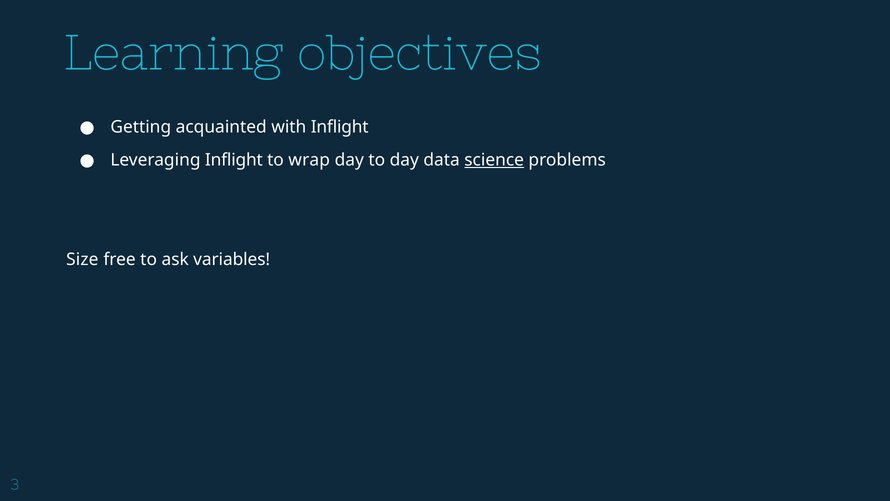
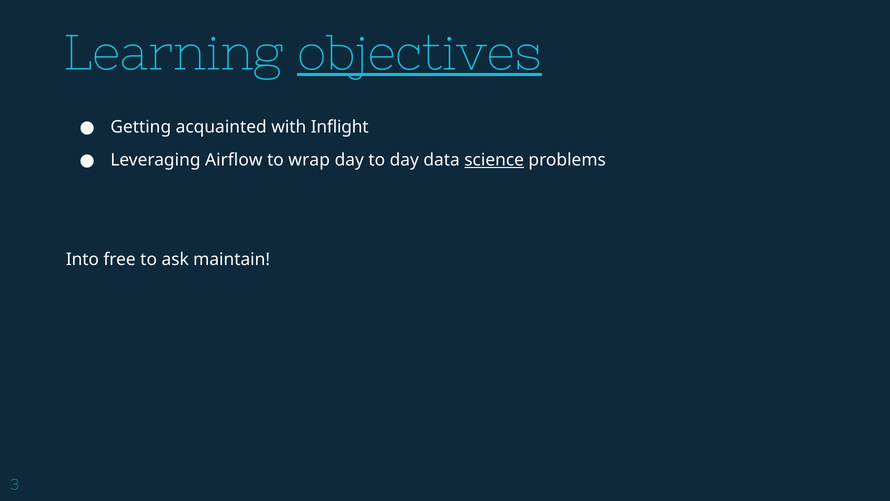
objectives underline: none -> present
Leveraging Inflight: Inflight -> Airflow
Size: Size -> Into
variables: variables -> maintain
